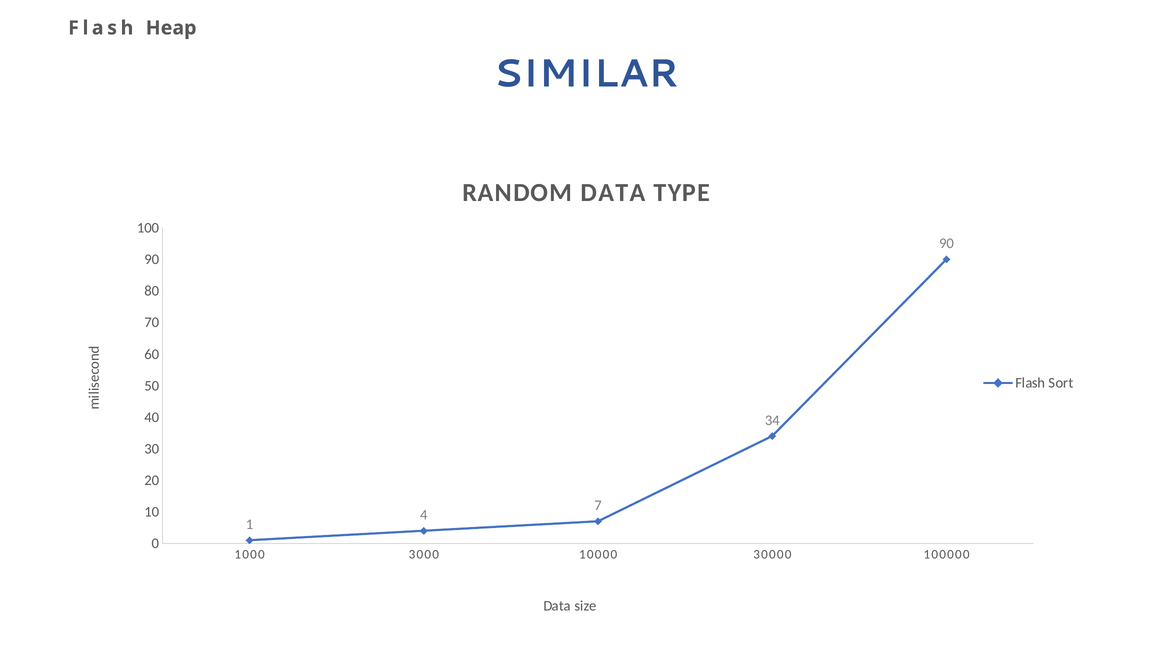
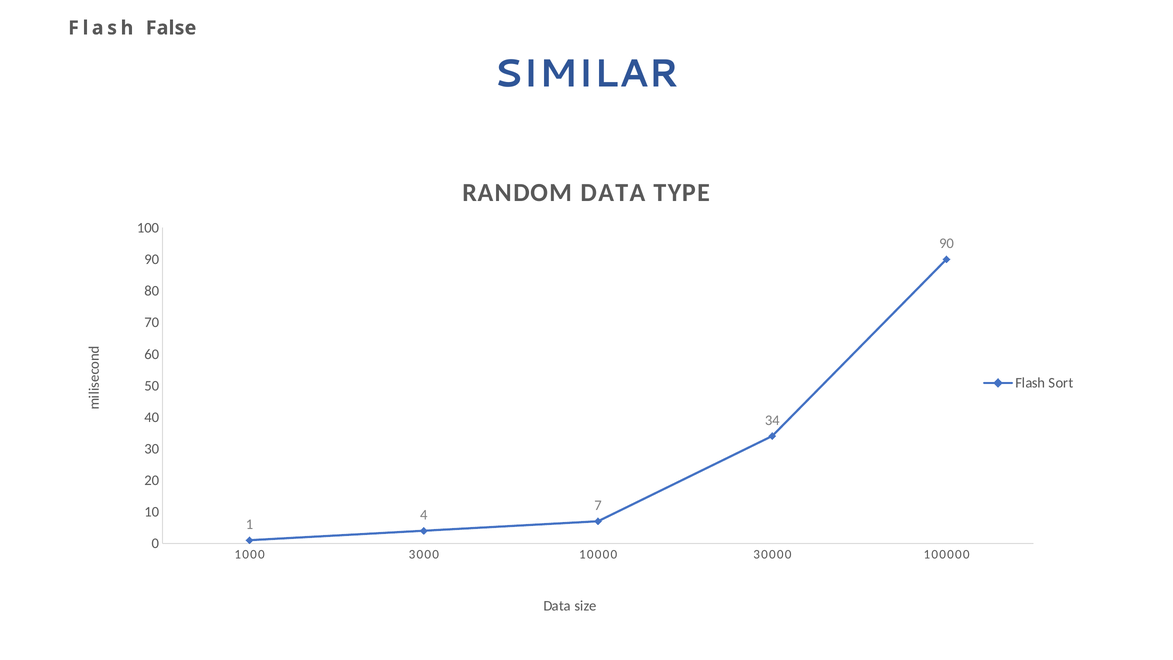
Heap: Heap -> False
